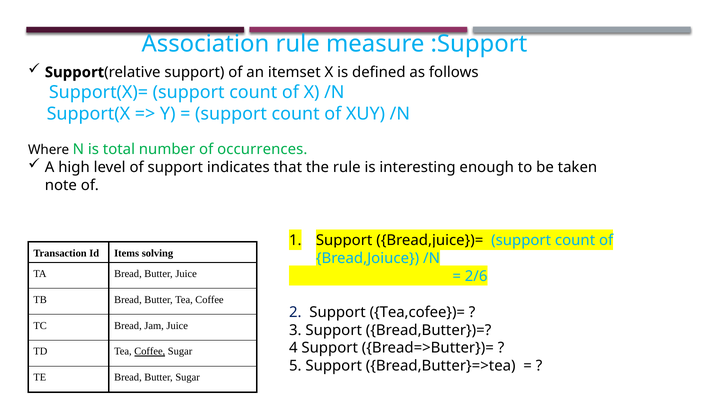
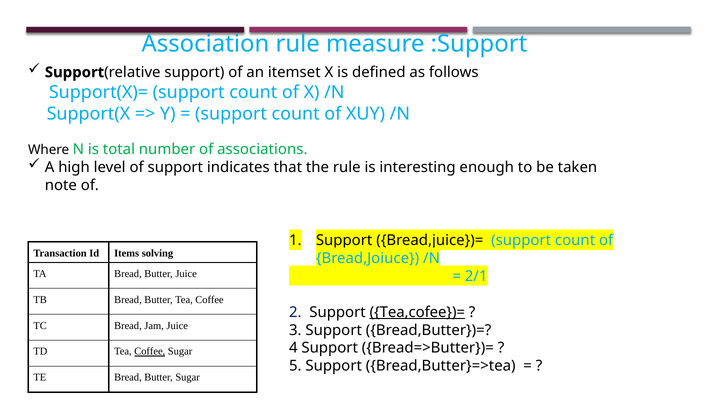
occurrences: occurrences -> associations
2/6: 2/6 -> 2/1
Tea,cofee})= underline: none -> present
